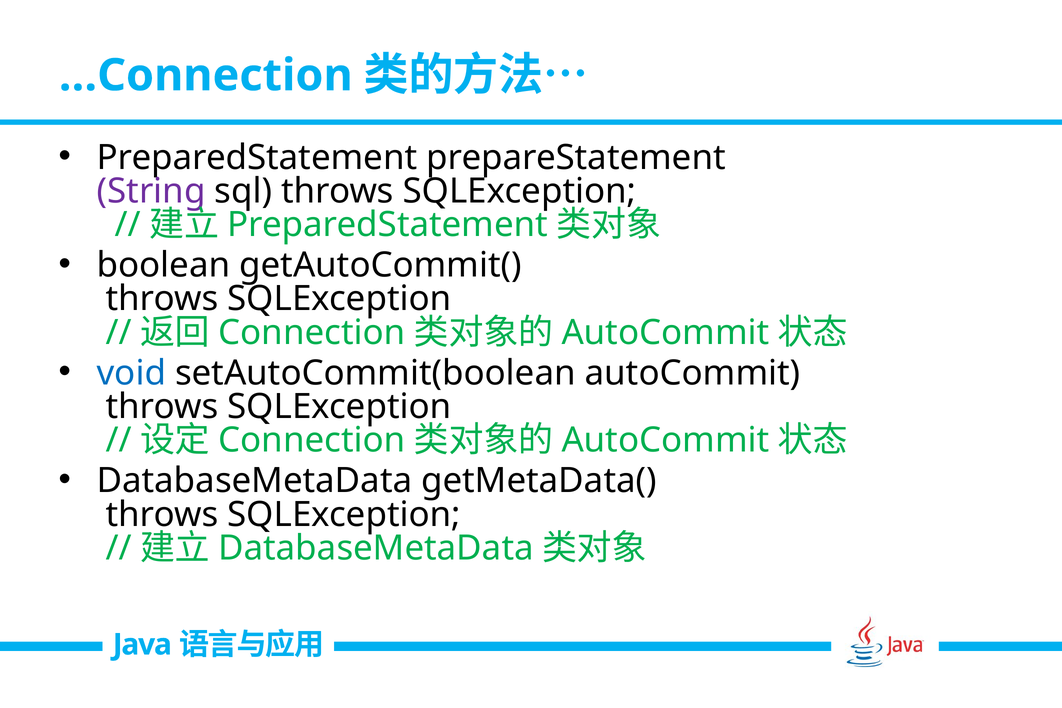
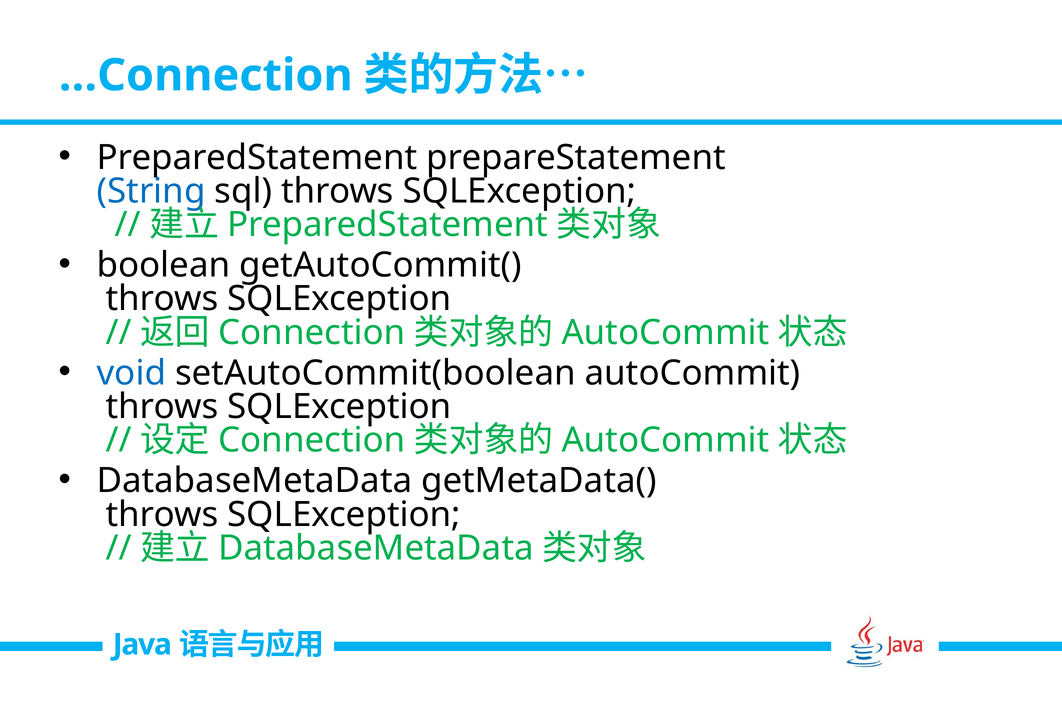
String colour: purple -> blue
